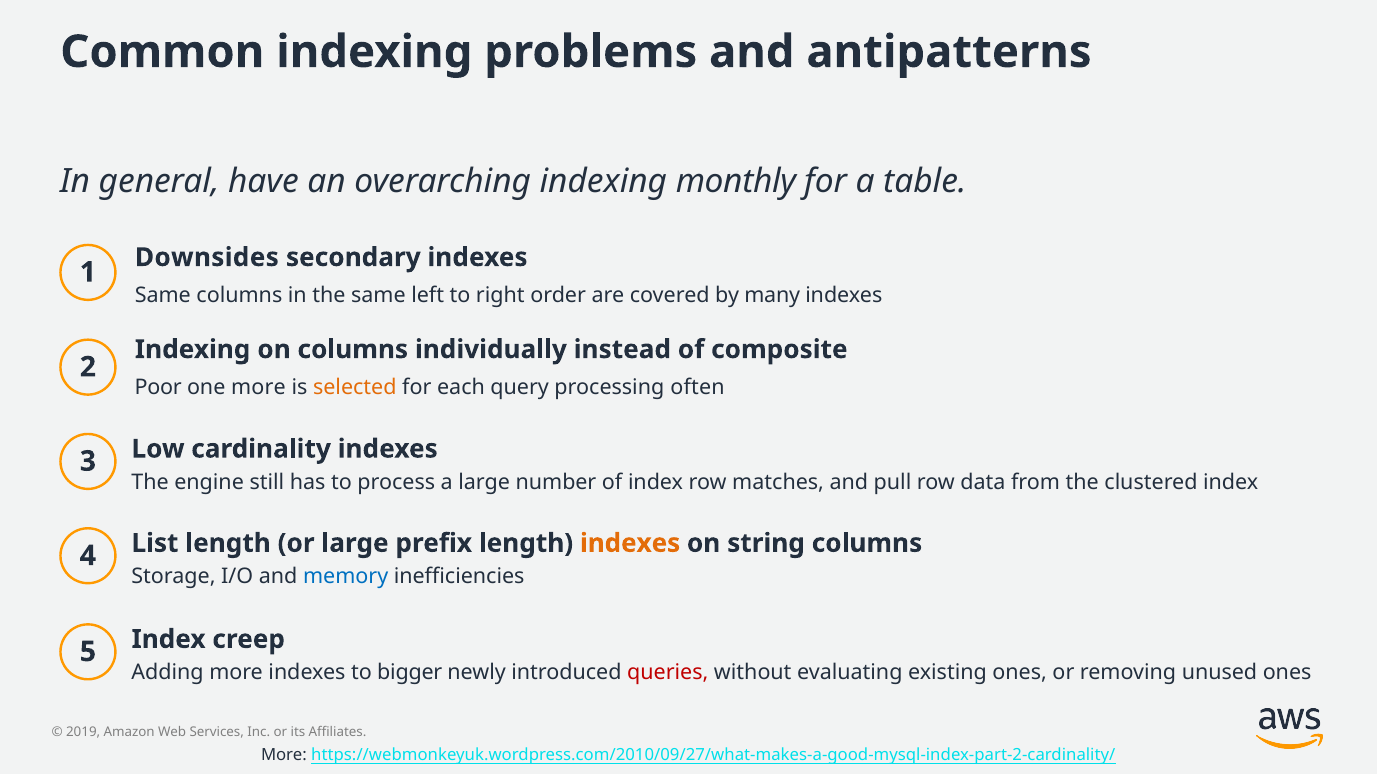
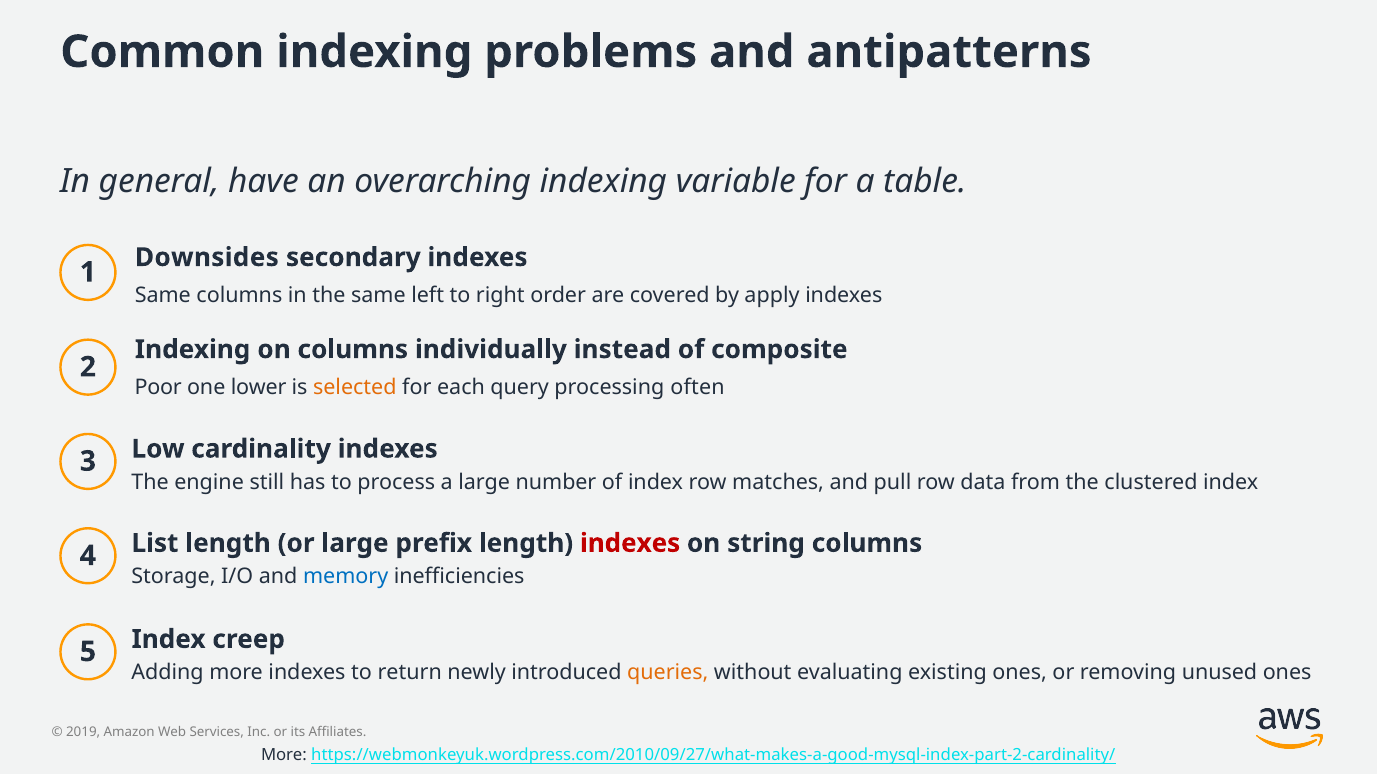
monthly: monthly -> variable
many: many -> apply
one more: more -> lower
indexes at (630, 544) colour: orange -> red
bigger: bigger -> return
queries colour: red -> orange
